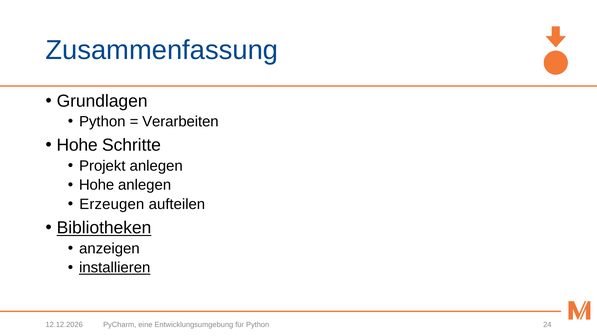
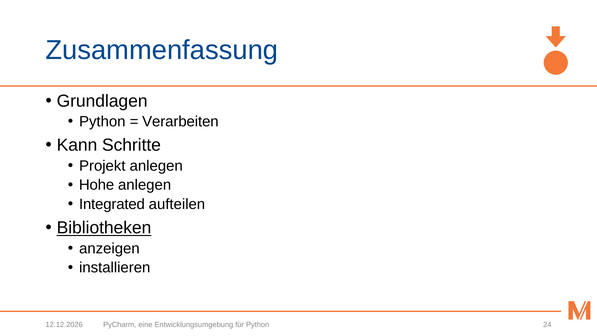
Hohe at (77, 145): Hohe -> Kann
Erzeugen: Erzeugen -> Integrated
installieren underline: present -> none
